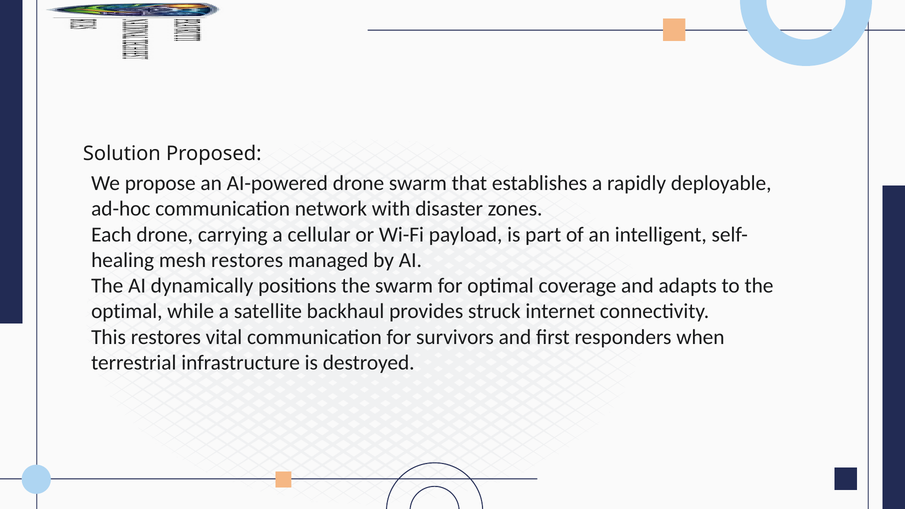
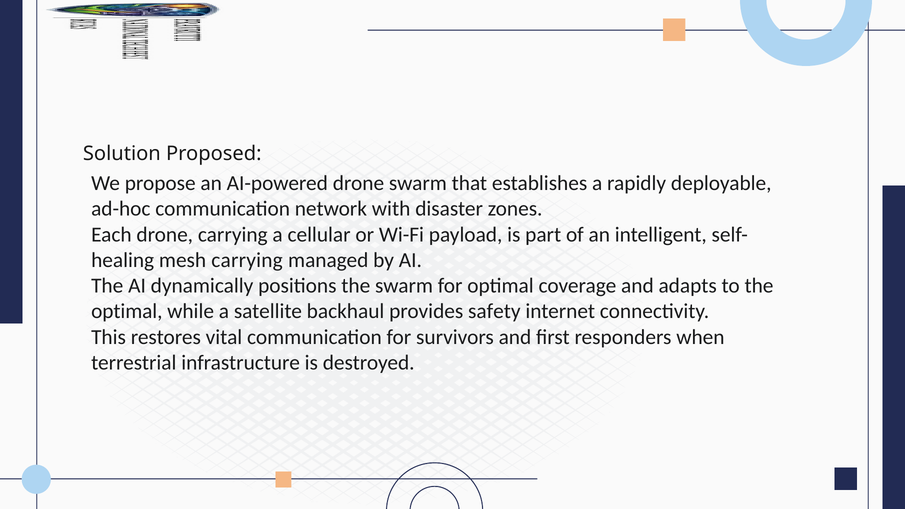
mesh restores: restores -> carrying
struck: struck -> safety
